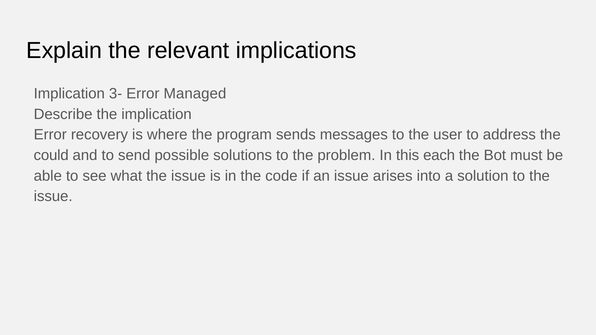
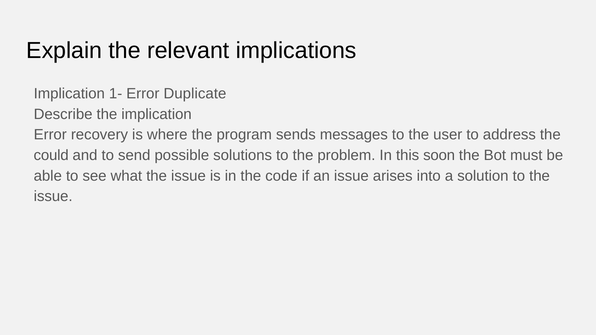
3-: 3- -> 1-
Managed: Managed -> Duplicate
each: each -> soon
